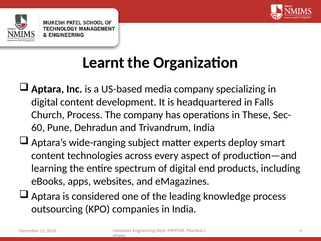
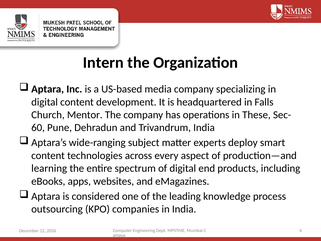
Learnt: Learnt -> Intern
Church Process: Process -> Mentor
